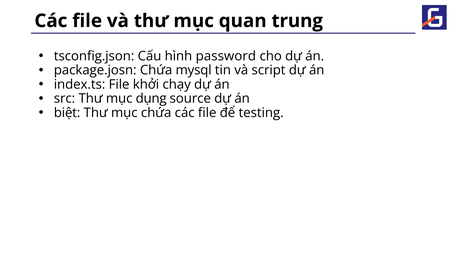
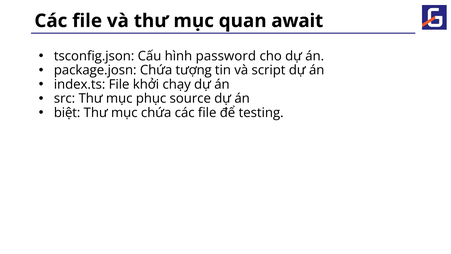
trung: trung -> await
mysql: mysql -> tượng
dụng: dụng -> phục
